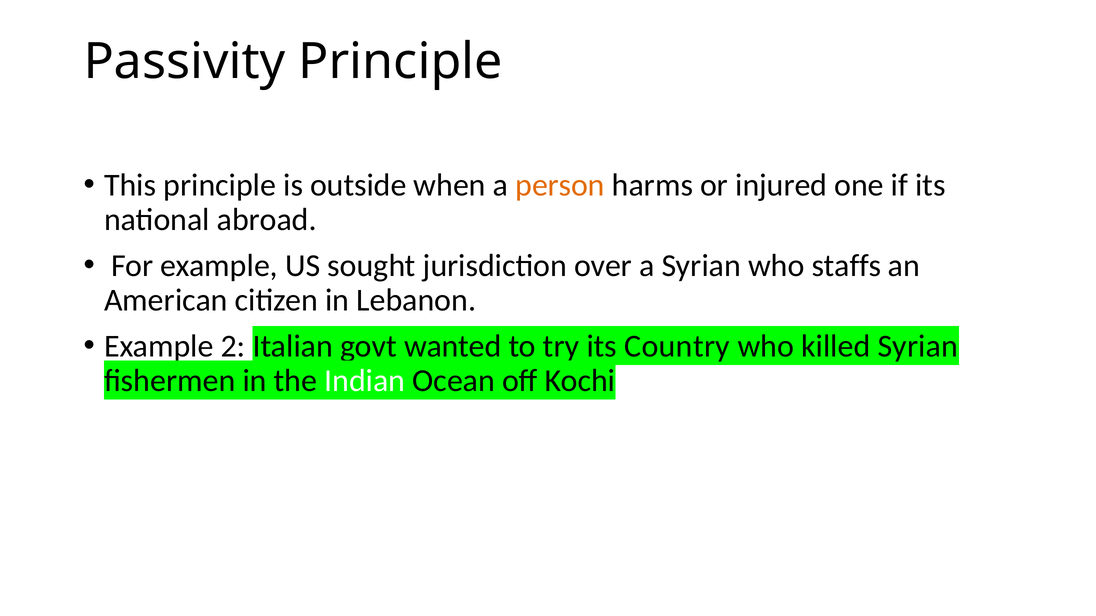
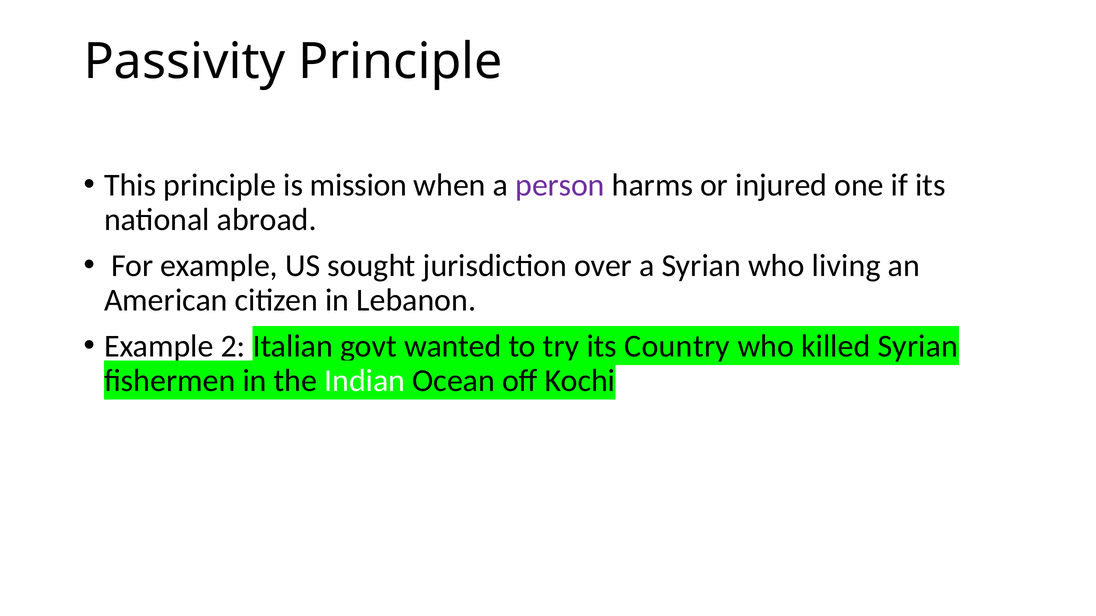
outside: outside -> mission
person colour: orange -> purple
staffs: staffs -> living
